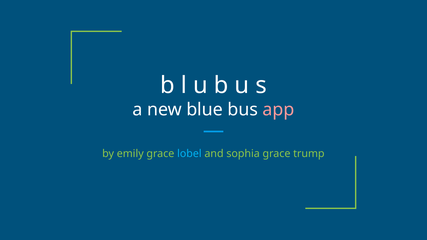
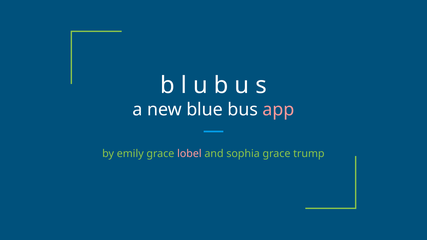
lobel colour: light blue -> pink
